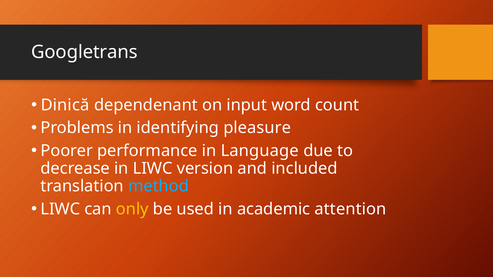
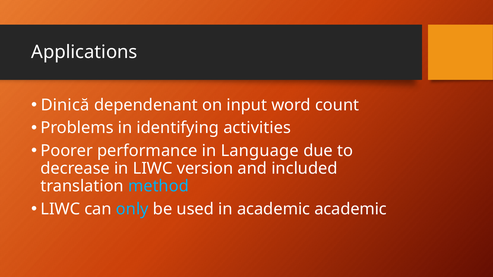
Googletrans: Googletrans -> Applications
pleasure: pleasure -> activities
only colour: yellow -> light blue
academic attention: attention -> academic
